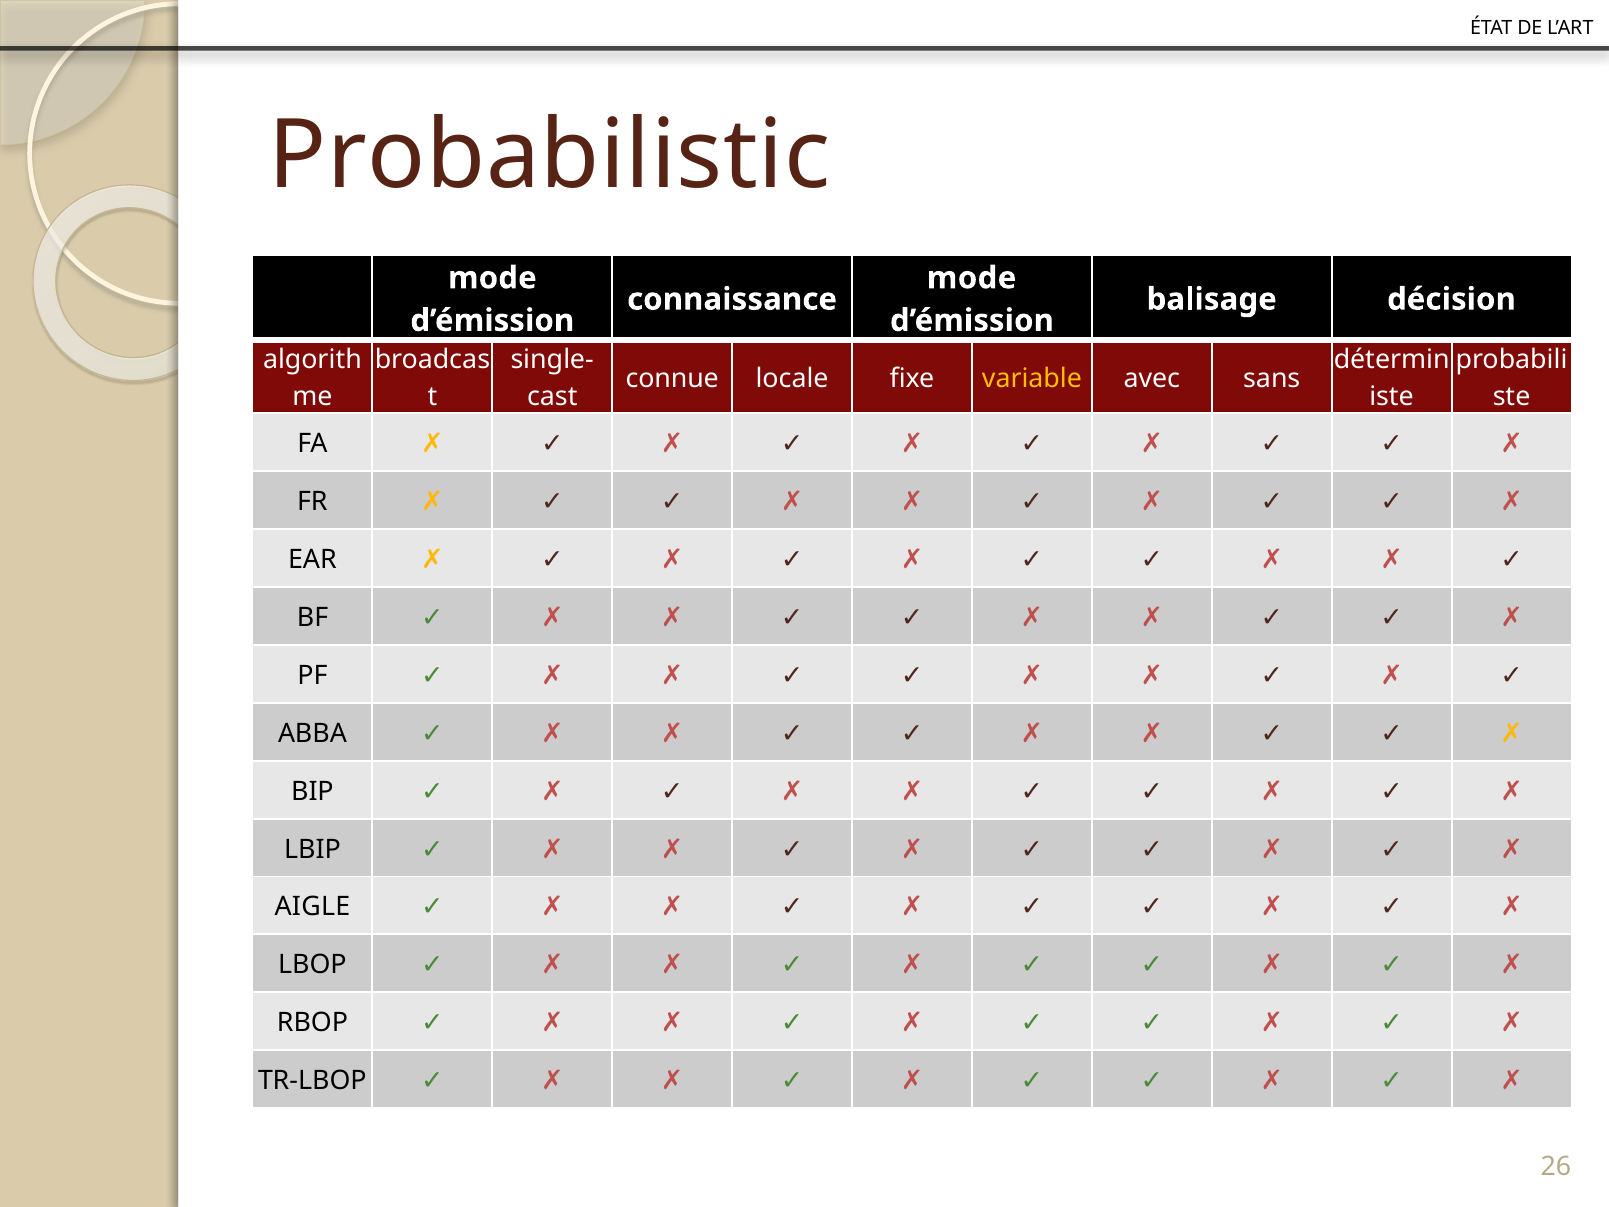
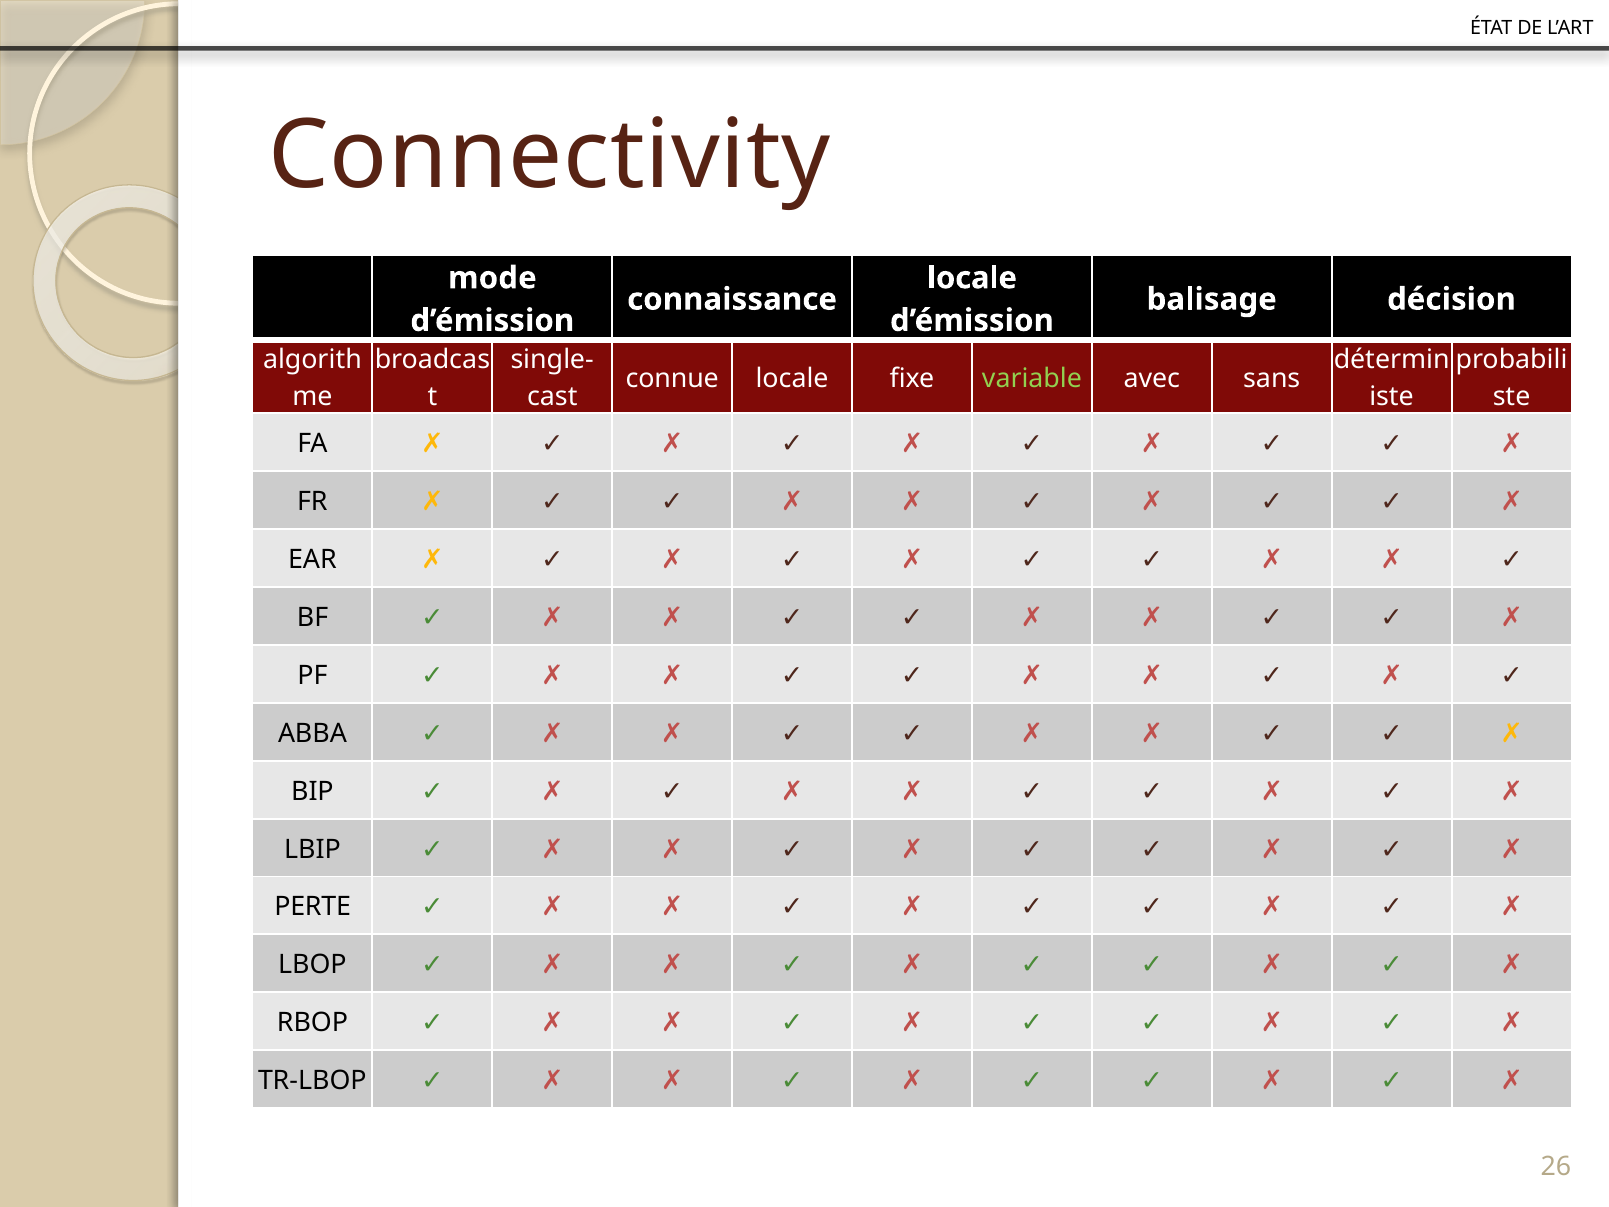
Probabilistic: Probabilistic -> Connectivity
mode at (972, 278): mode -> locale
variable colour: yellow -> light green
AIGLE: AIGLE -> PERTE
